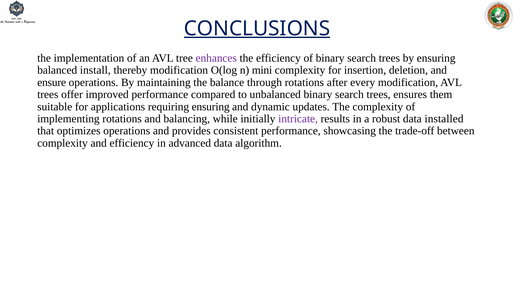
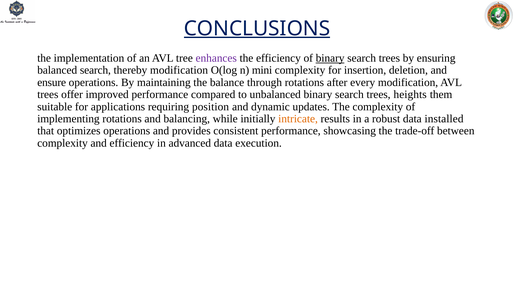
binary at (330, 58) underline: none -> present
balanced install: install -> search
ensures: ensures -> heights
requiring ensuring: ensuring -> position
intricate colour: purple -> orange
algorithm: algorithm -> execution
